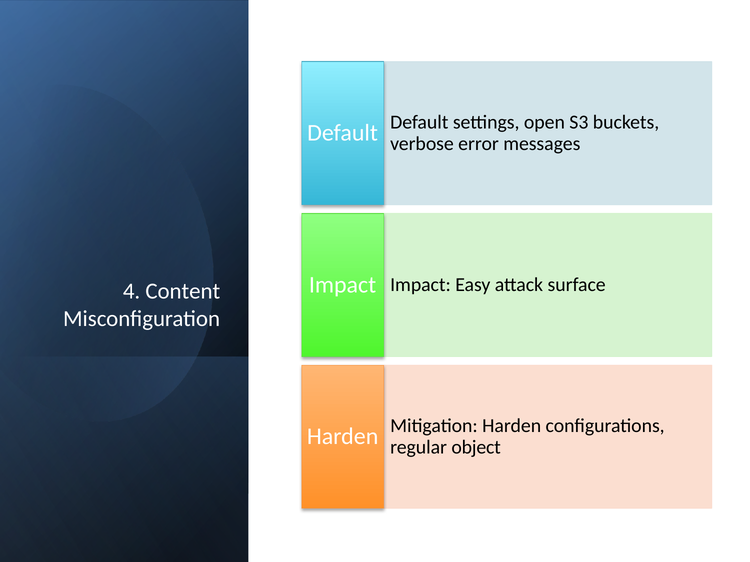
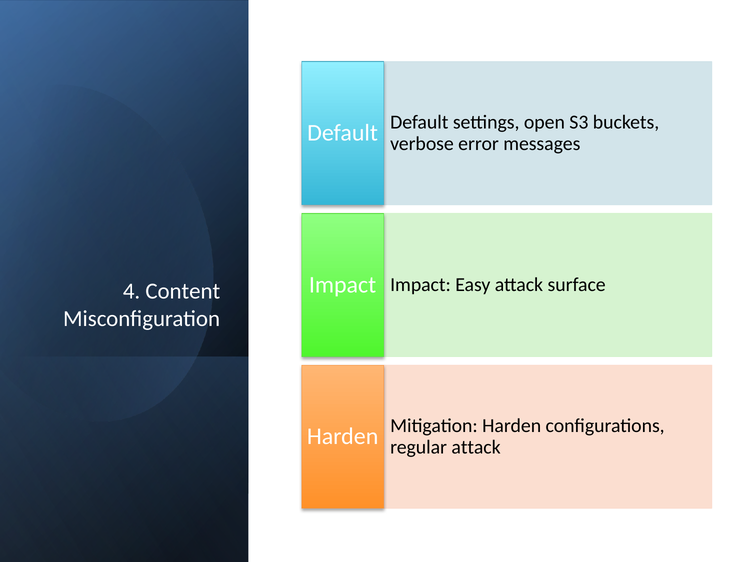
regular object: object -> attack
